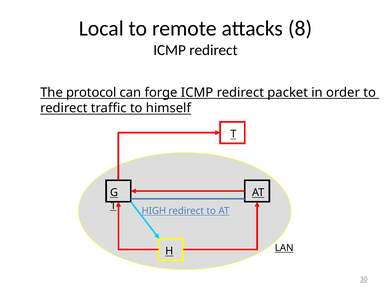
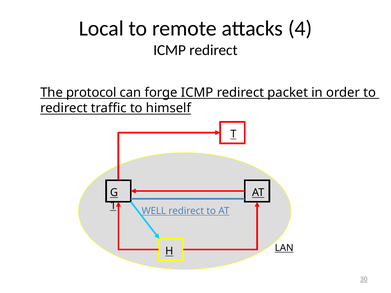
8: 8 -> 4
HIGH: HIGH -> WELL
